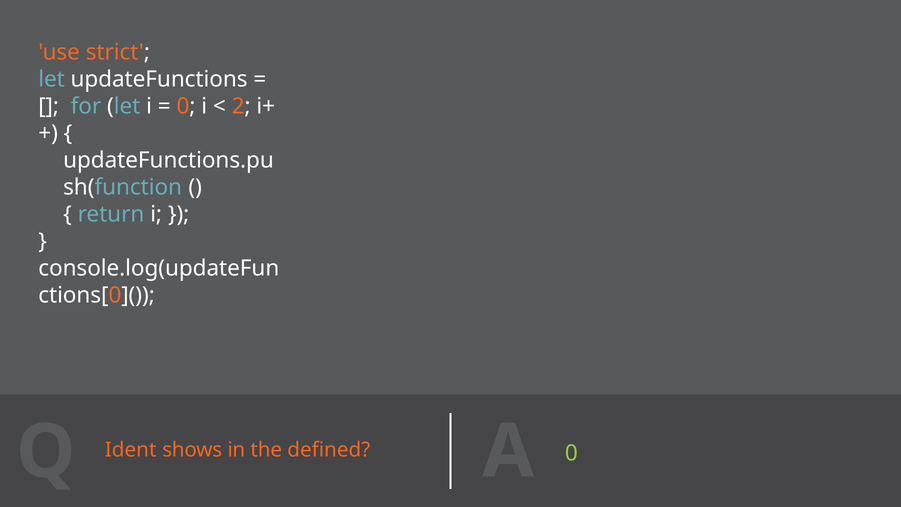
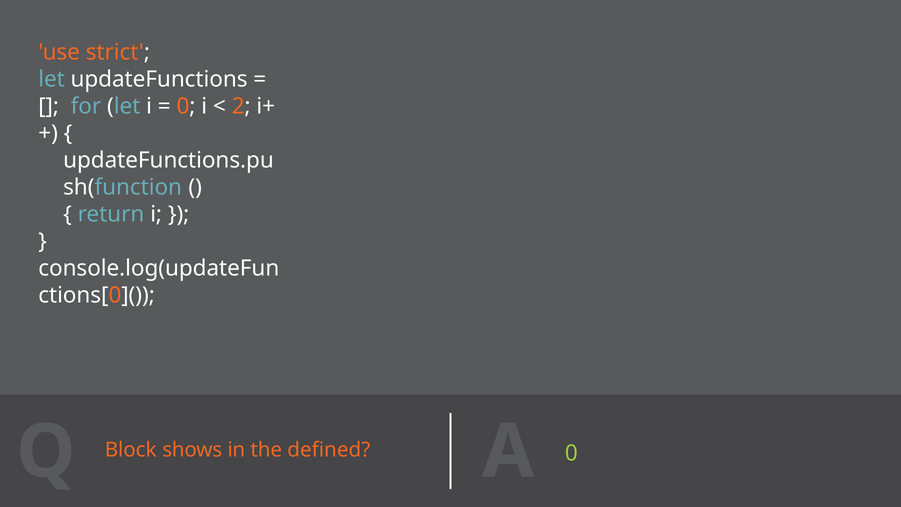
Ident: Ident -> Block
